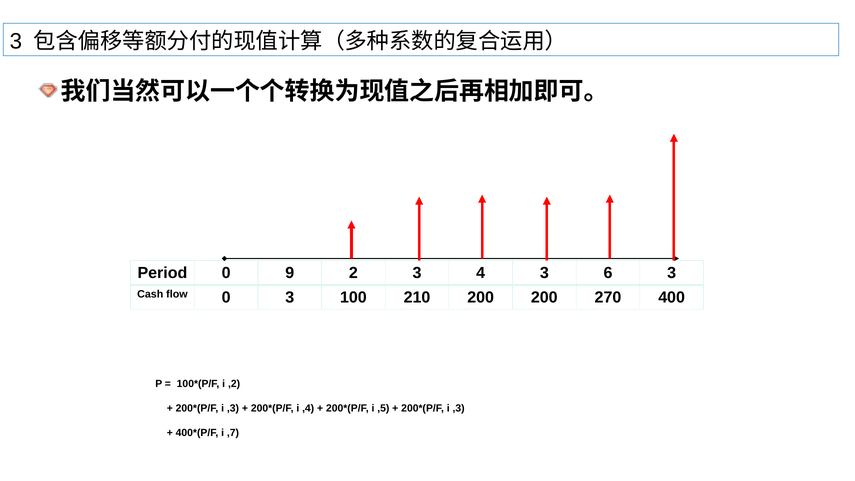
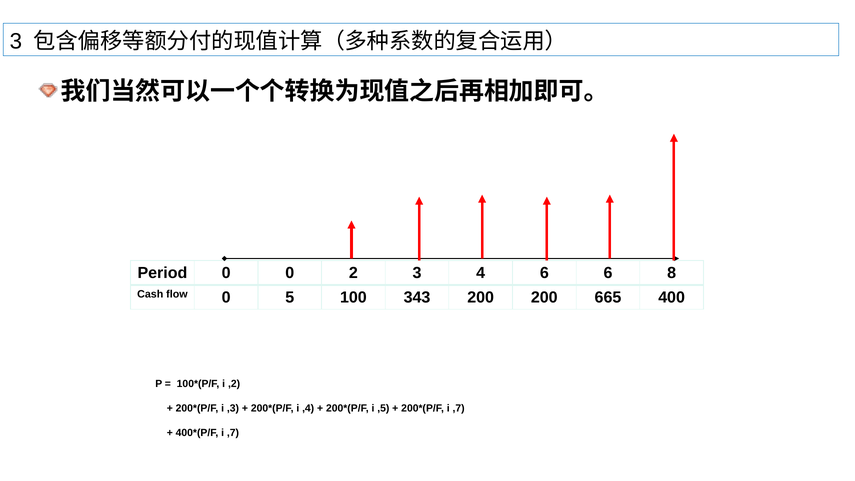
0 9: 9 -> 0
4 3: 3 -> 6
6 3: 3 -> 8
0 3: 3 -> 5
210: 210 -> 343
270: 270 -> 665
,3 at (459, 408): ,3 -> ,7
